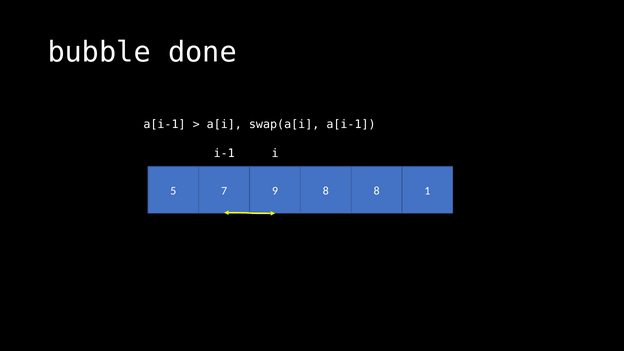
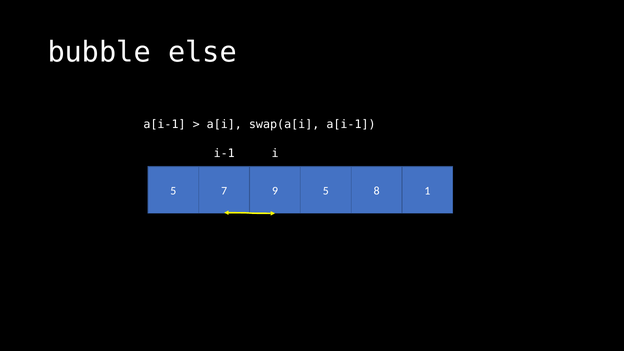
done: done -> else
9 8: 8 -> 5
